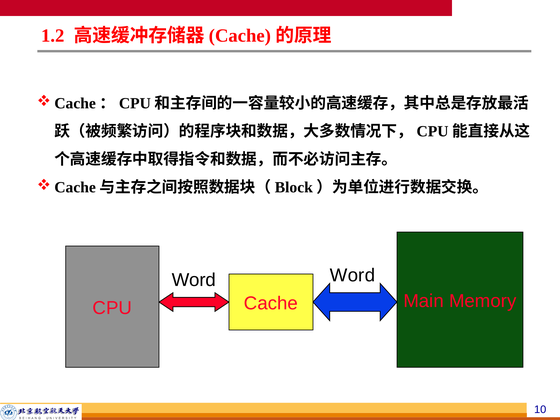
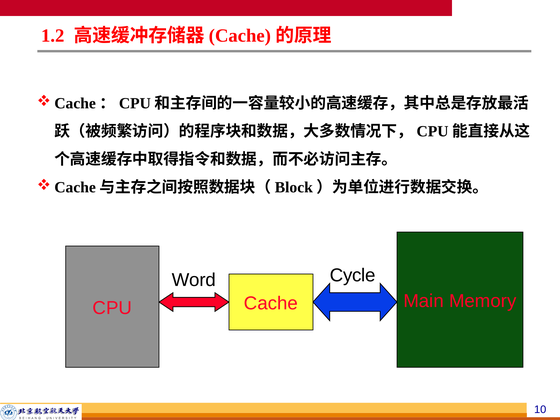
Word Word: Word -> Cycle
